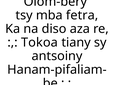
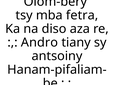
Tokoa: Tokoa -> Andro
